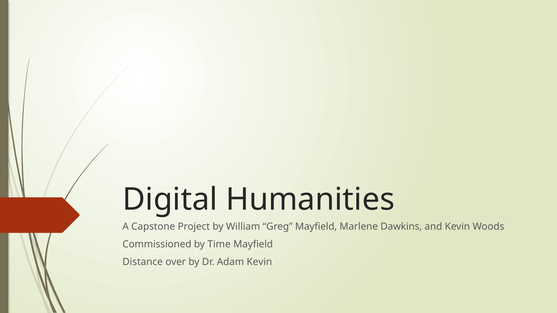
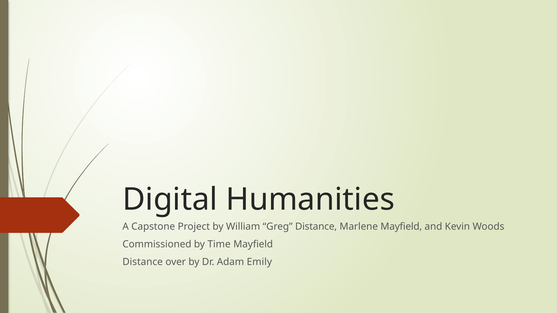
Greg Mayfield: Mayfield -> Distance
Marlene Dawkins: Dawkins -> Mayfield
Adam Kevin: Kevin -> Emily
